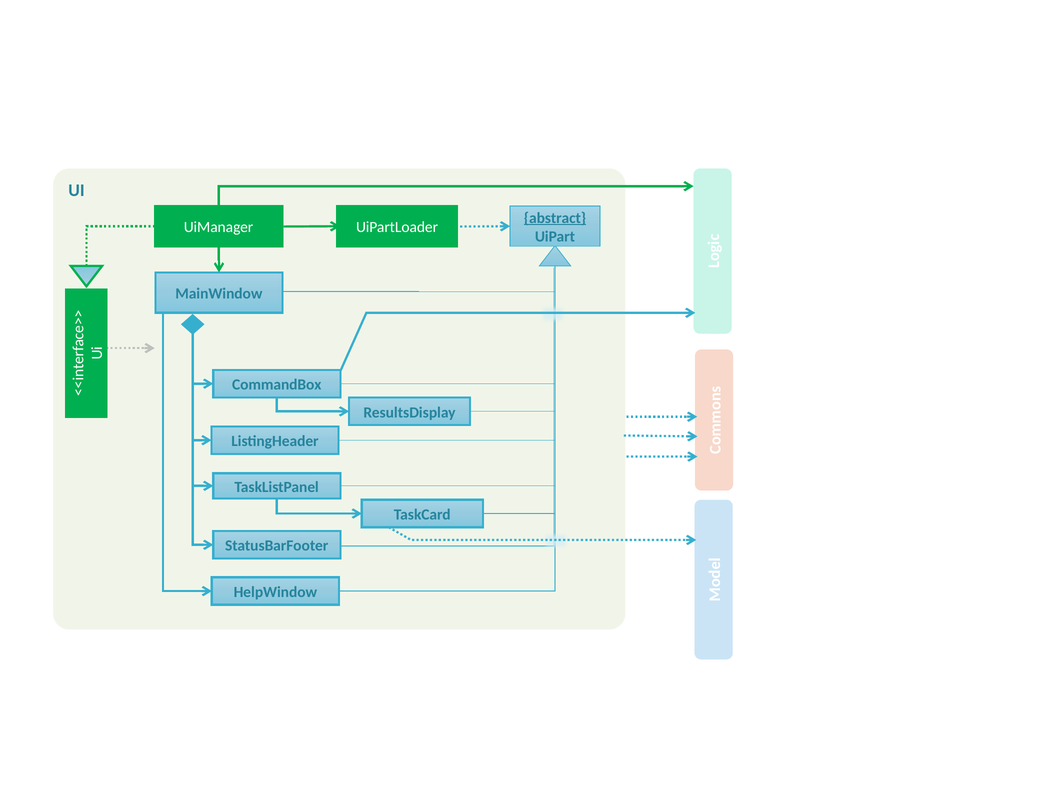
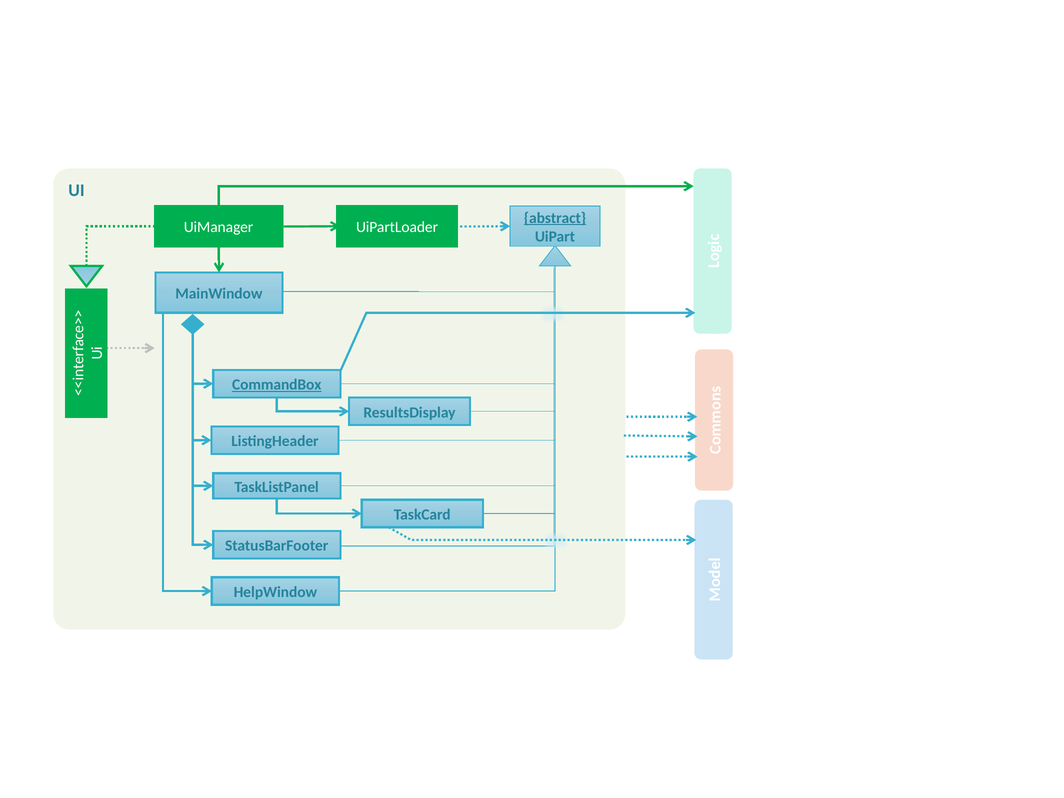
CommandBox underline: none -> present
